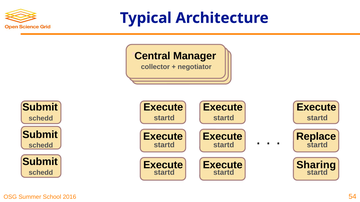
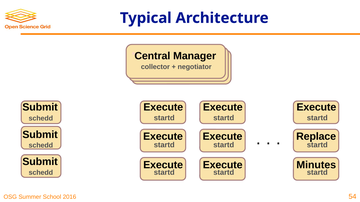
Sharing: Sharing -> Minutes
